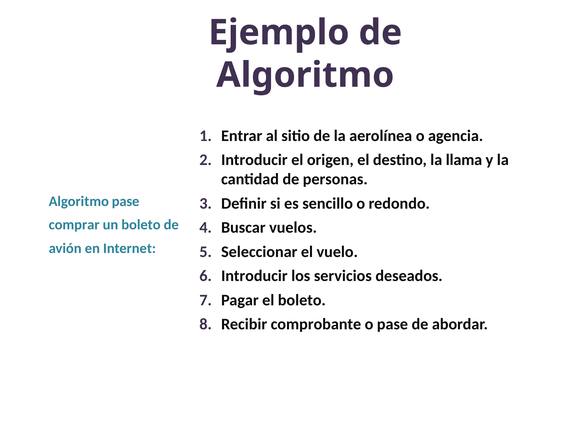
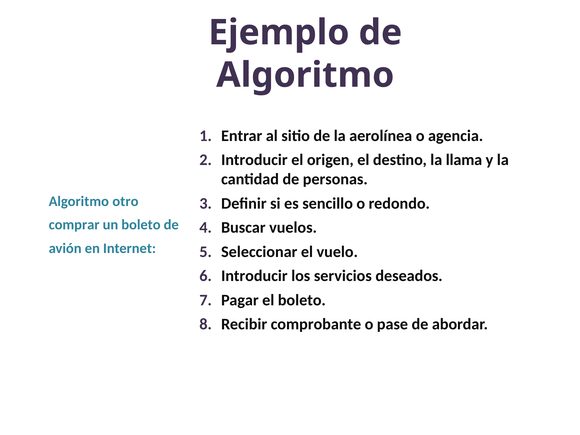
Algoritmo pase: pase -> otro
